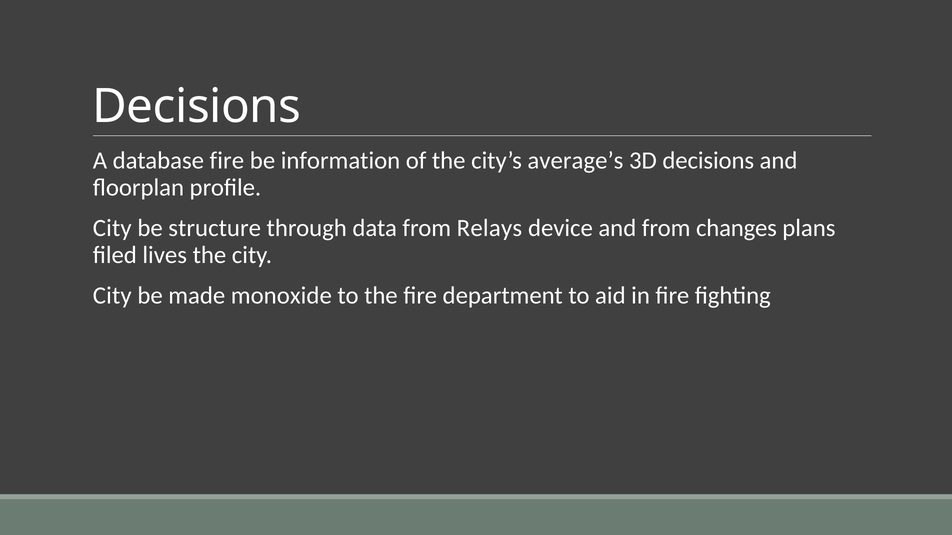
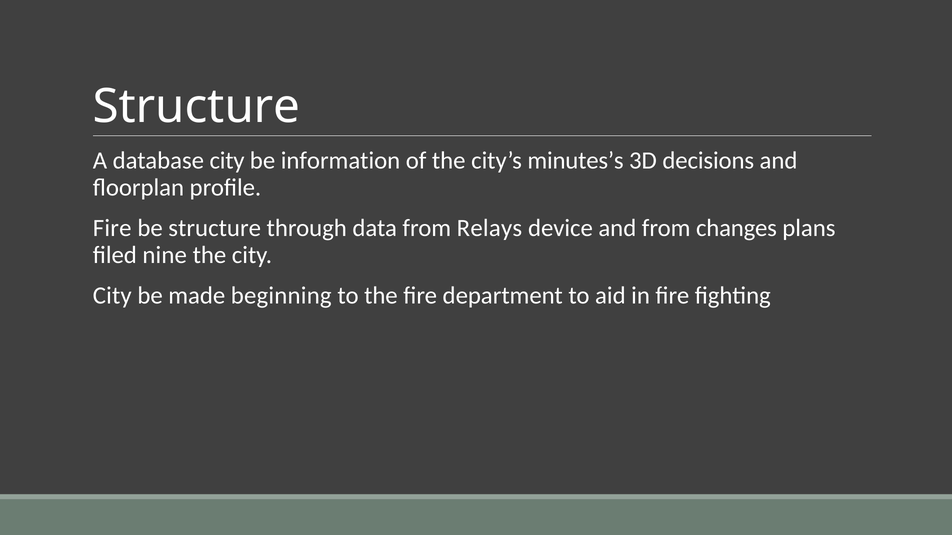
Decisions at (197, 107): Decisions -> Structure
database fire: fire -> city
average’s: average’s -> minutes’s
City at (112, 228): City -> Fire
lives: lives -> nine
monoxide: monoxide -> beginning
